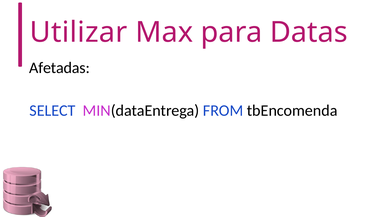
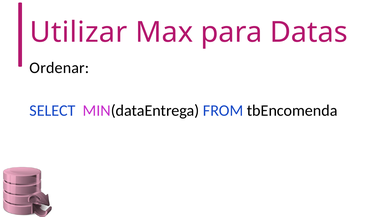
Afetadas: Afetadas -> Ordenar
